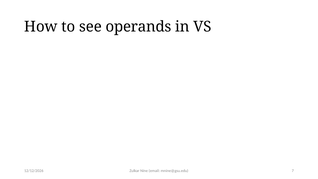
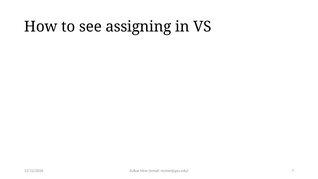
operands: operands -> assigning
